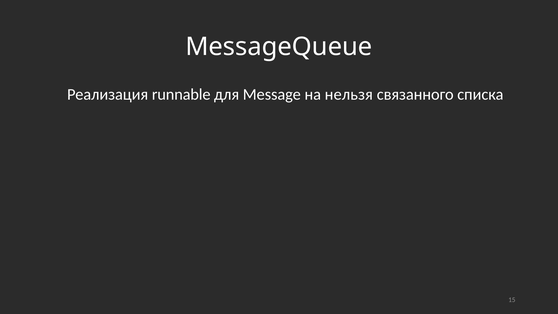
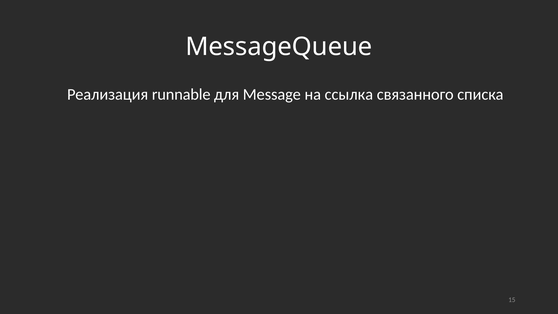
нельзя: нельзя -> ссылка
